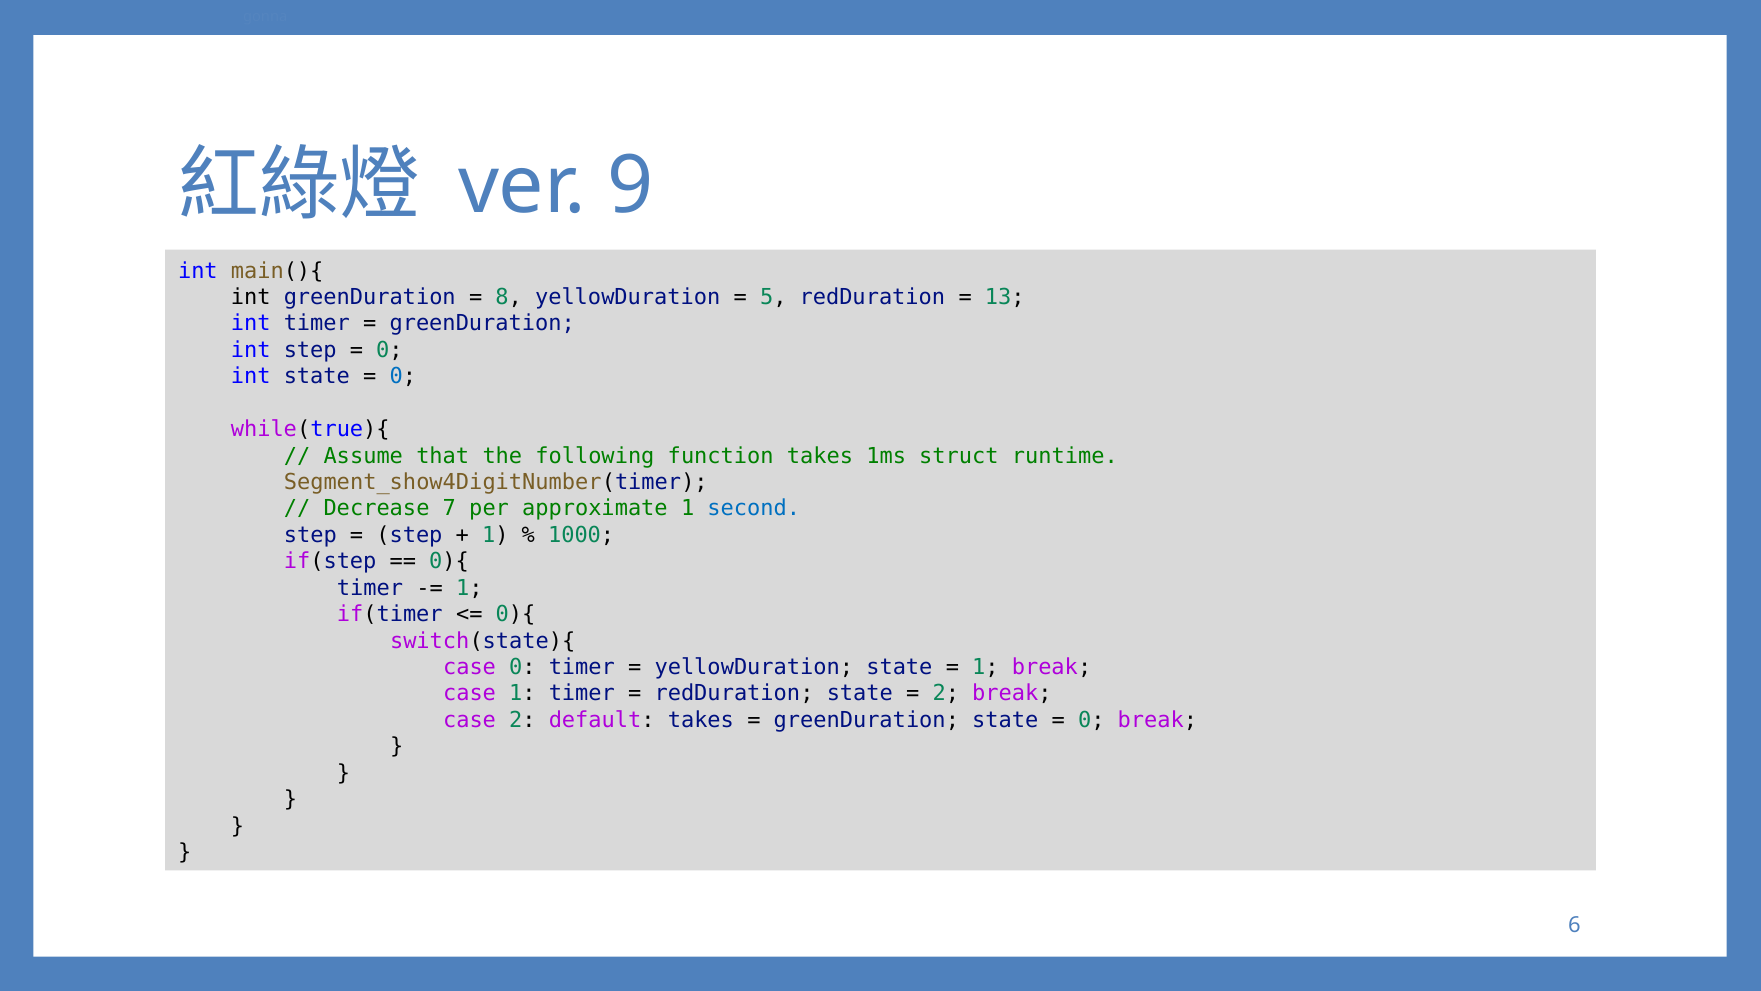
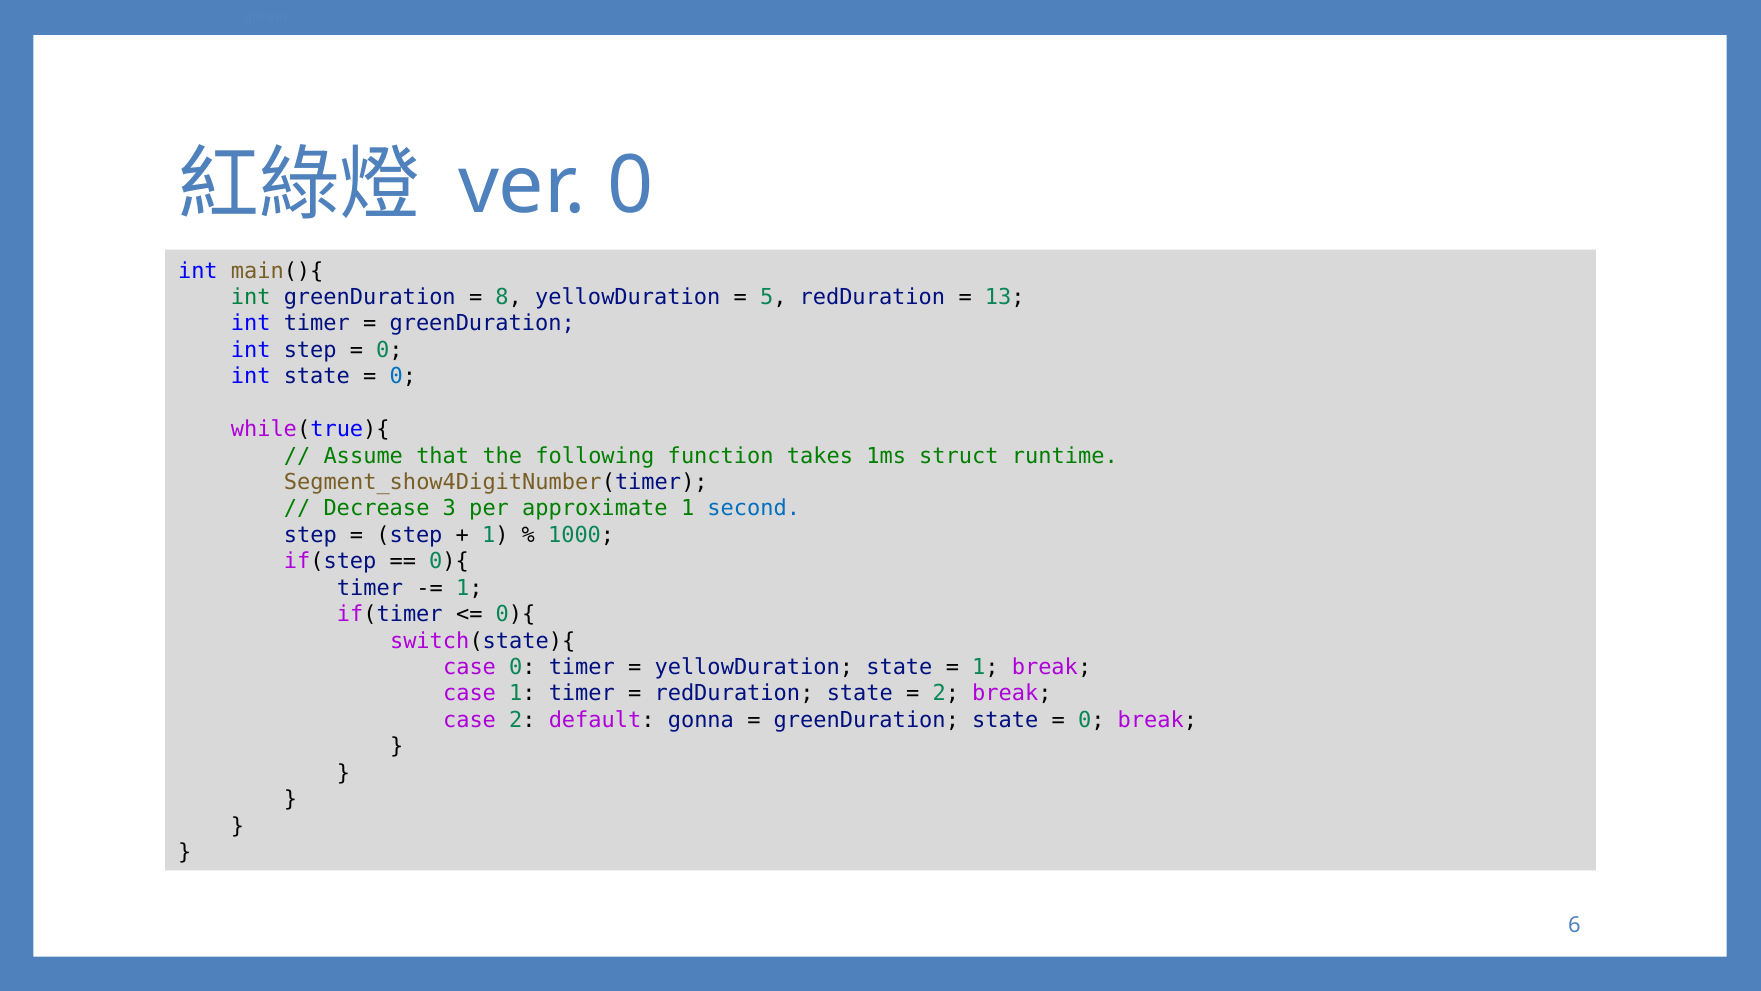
ver 9: 9 -> 0
int at (251, 297) colour: black -> green
7: 7 -> 3
default takes: takes -> gonna
